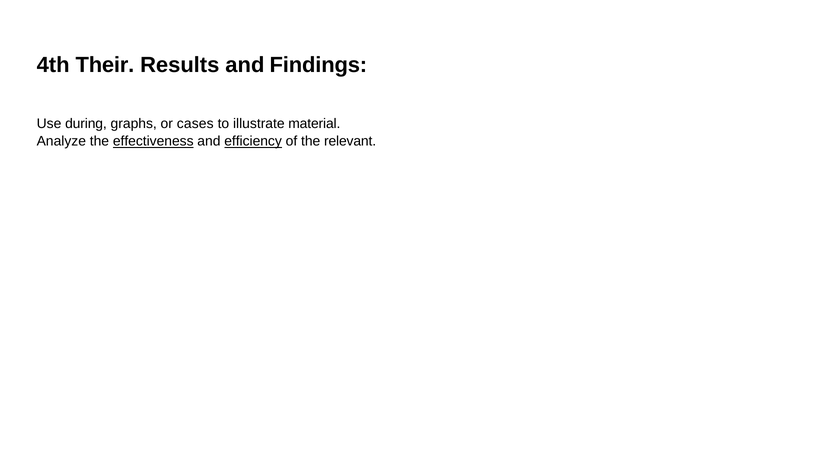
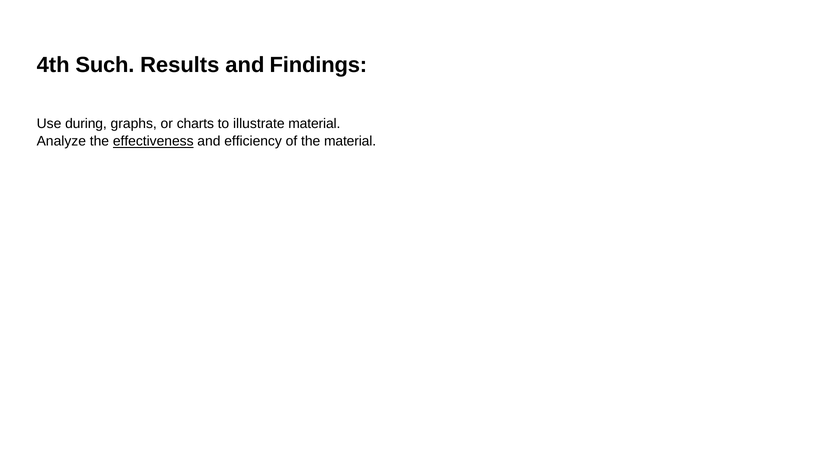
Their: Their -> Such
cases: cases -> charts
efficiency underline: present -> none
the relevant: relevant -> material
